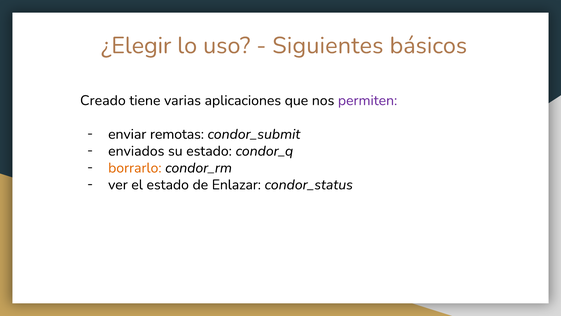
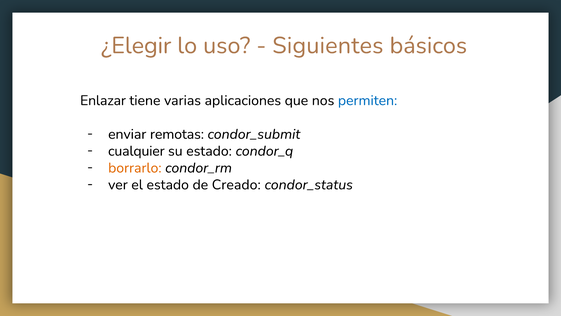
Creado: Creado -> Enlazar
permiten colour: purple -> blue
enviados: enviados -> cualquier
Enlazar: Enlazar -> Creado
